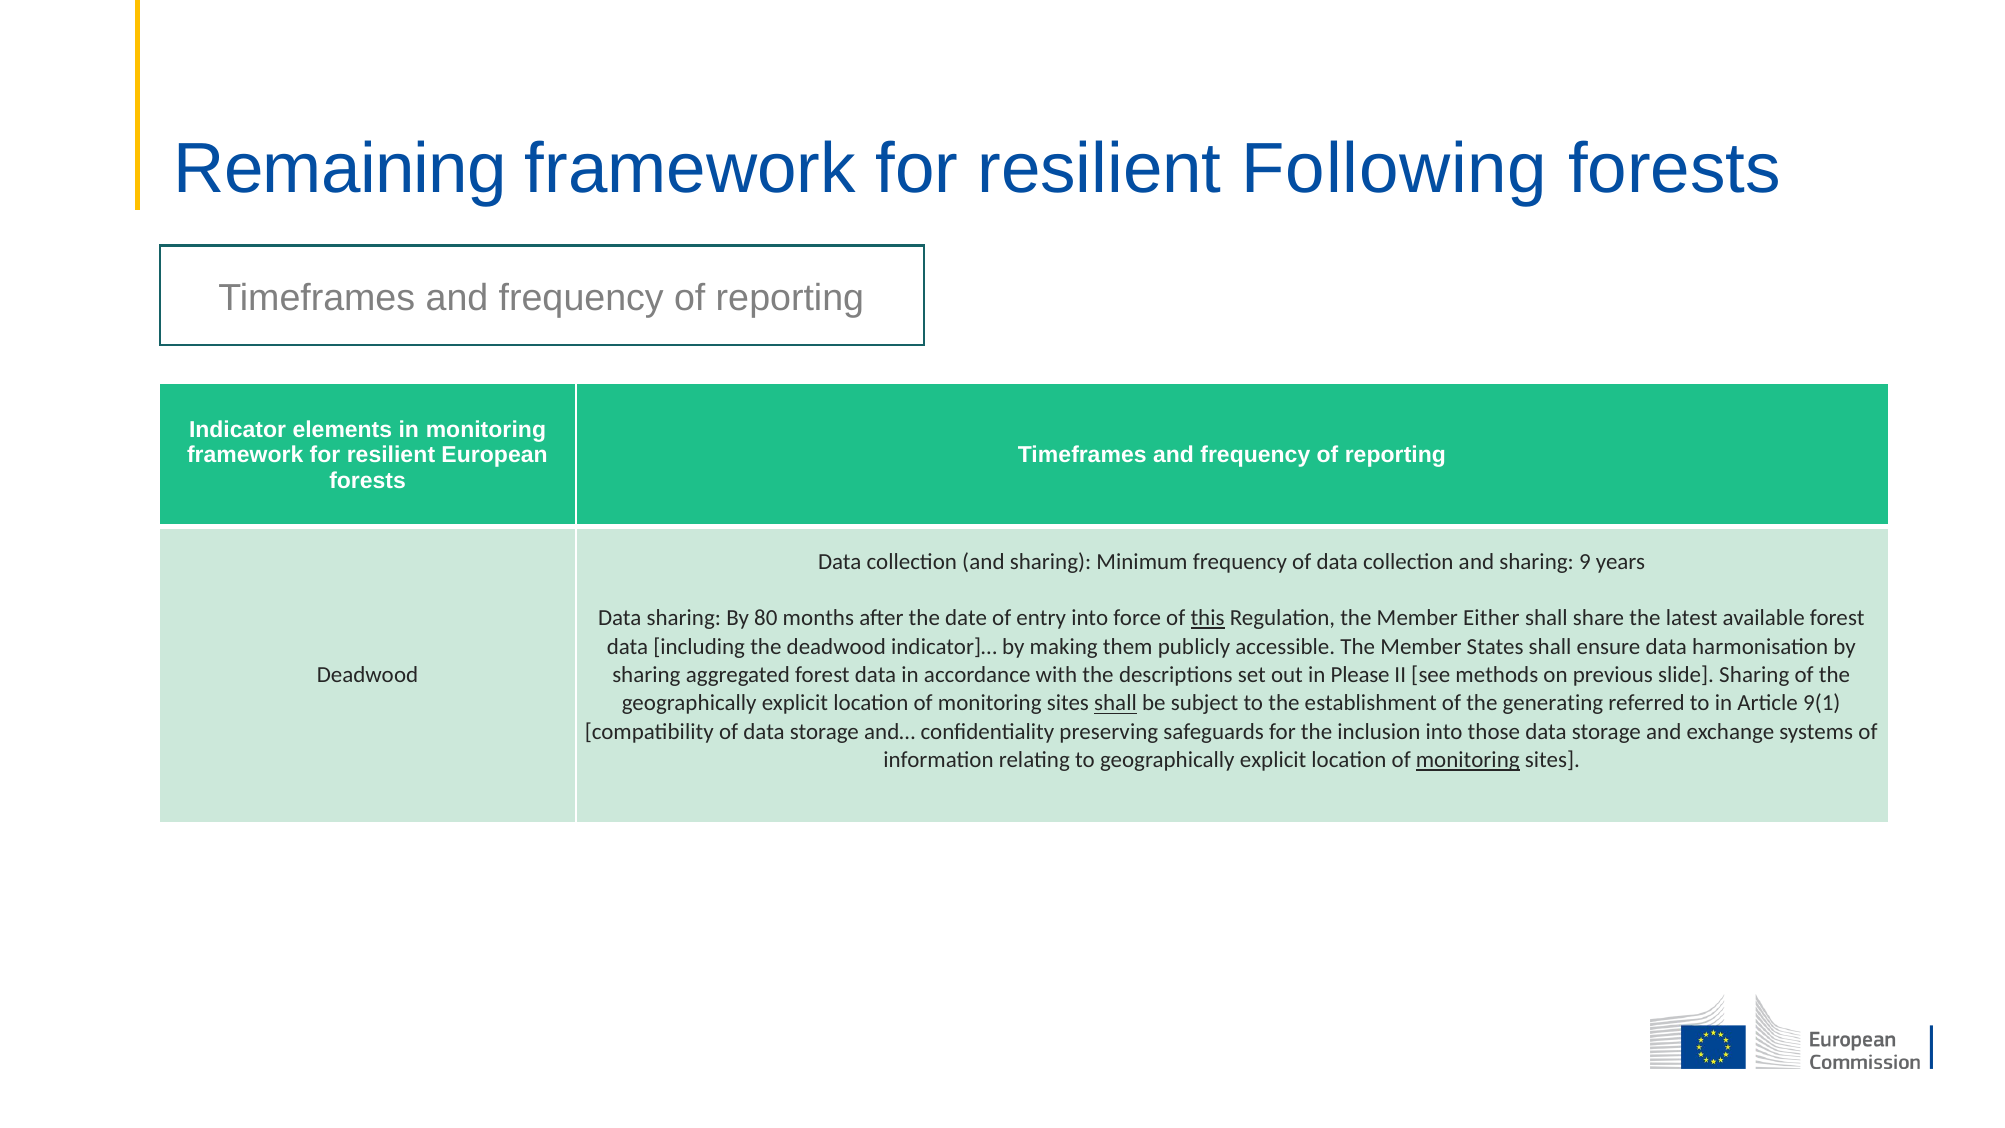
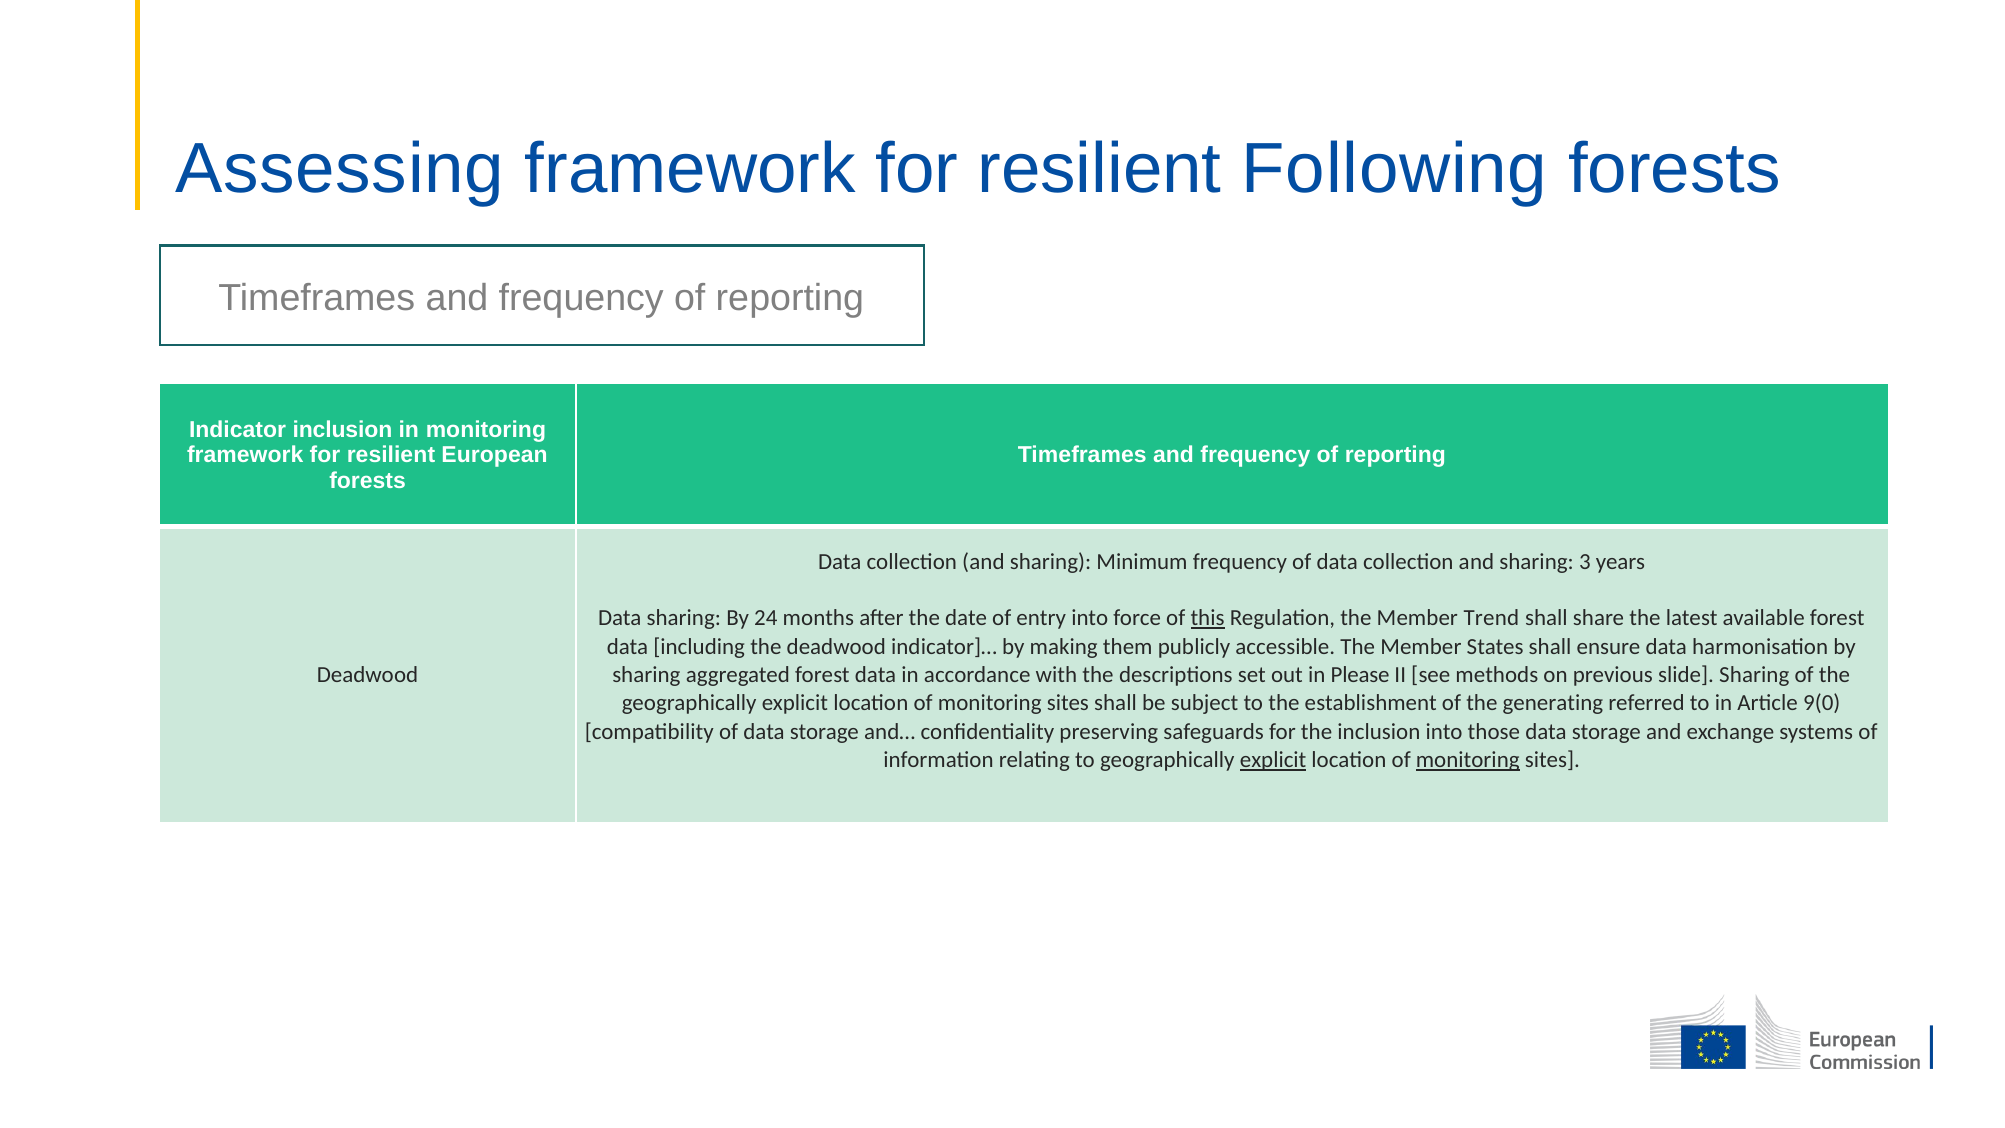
Remaining: Remaining -> Assessing
Indicator elements: elements -> inclusion
9: 9 -> 3
80: 80 -> 24
Either: Either -> Trend
shall at (1115, 703) underline: present -> none
9(1: 9(1 -> 9(0
explicit at (1273, 760) underline: none -> present
